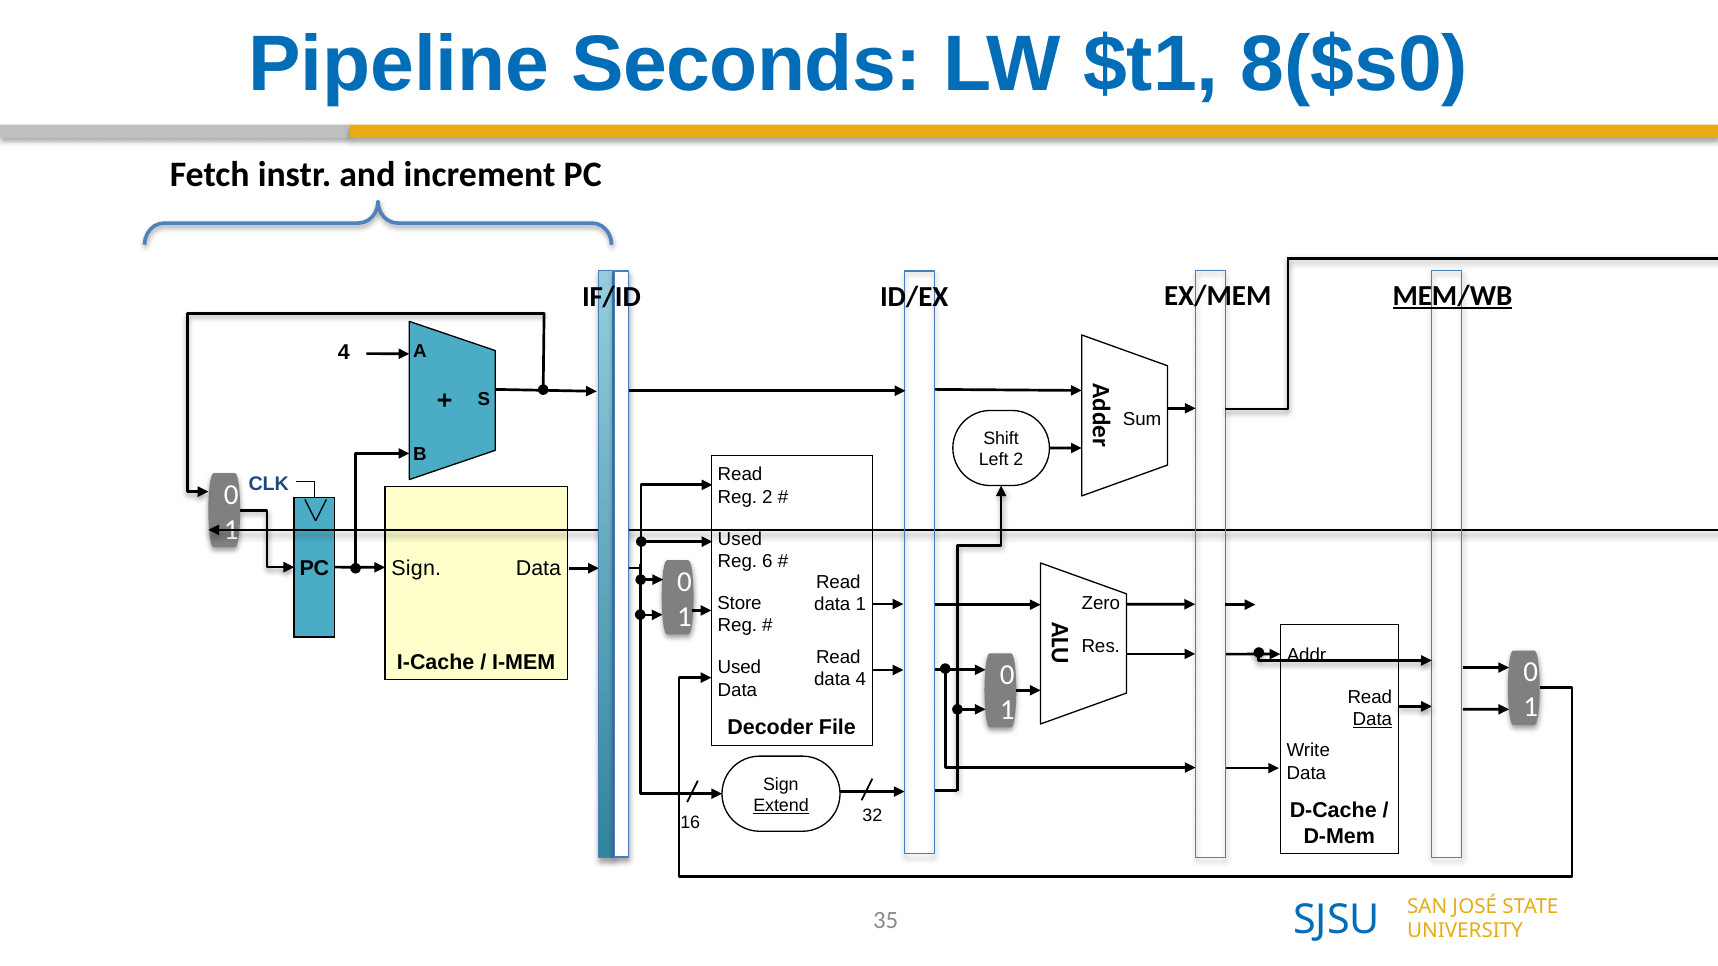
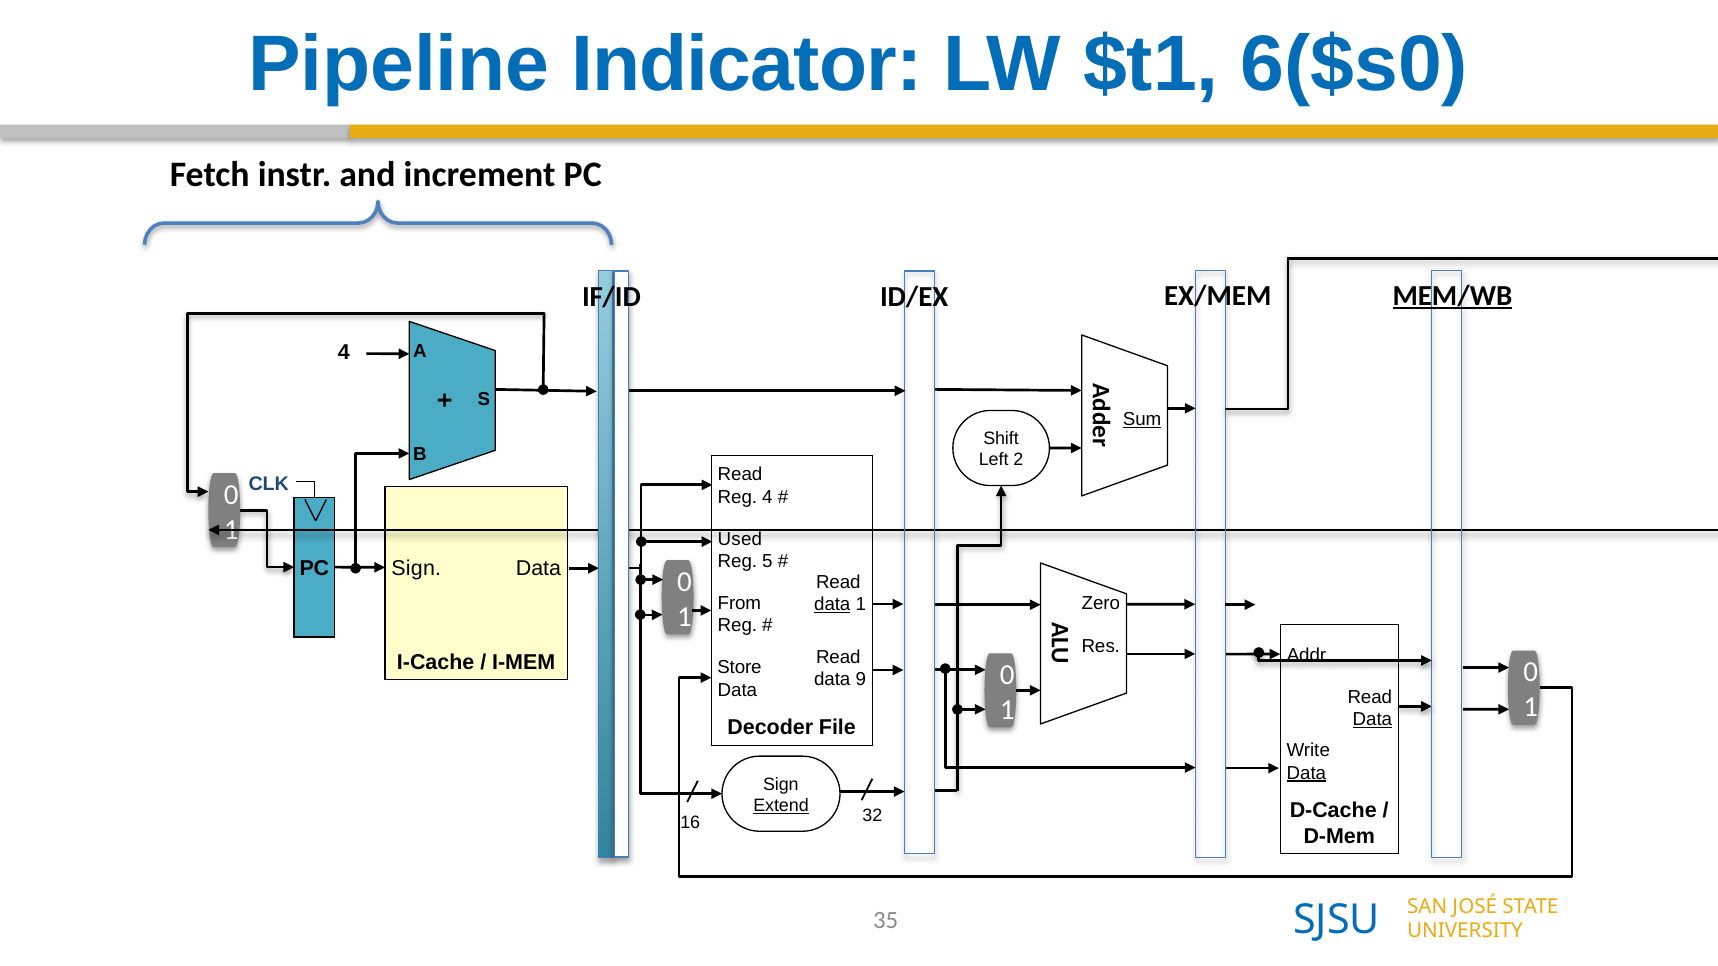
Seconds: Seconds -> Indicator
8($s0: 8($s0 -> 6($s0
Sum underline: none -> present
Reg 2: 2 -> 4
6: 6 -> 5
Store: Store -> From
data at (832, 605) underline: none -> present
Used at (739, 668): Used -> Store
data 4: 4 -> 9
Data at (1306, 773) underline: none -> present
